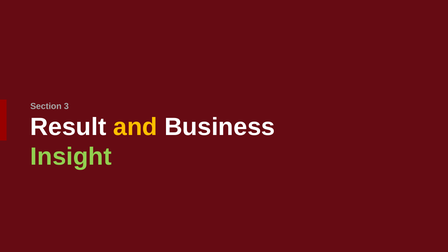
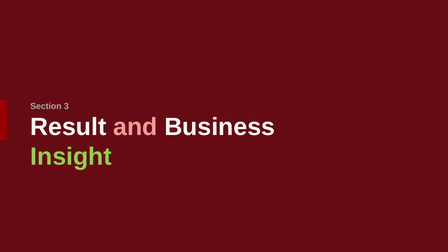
and colour: yellow -> pink
